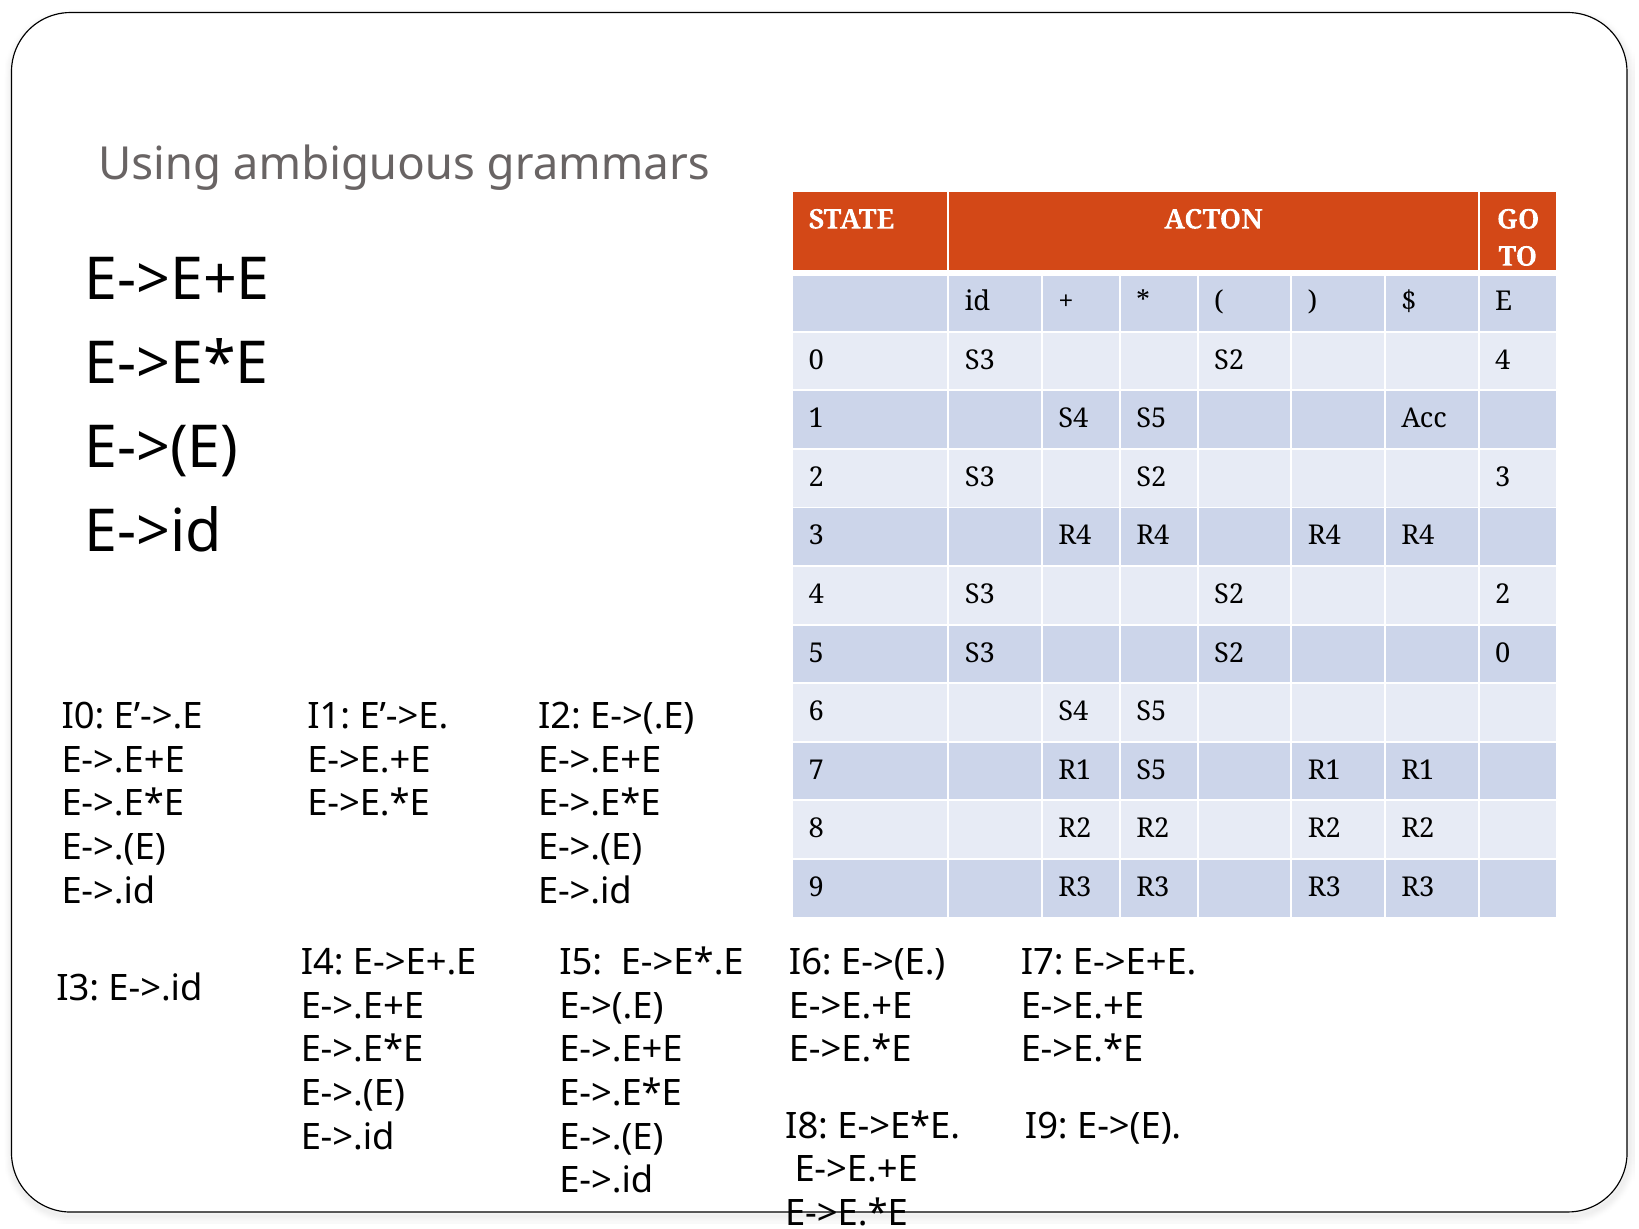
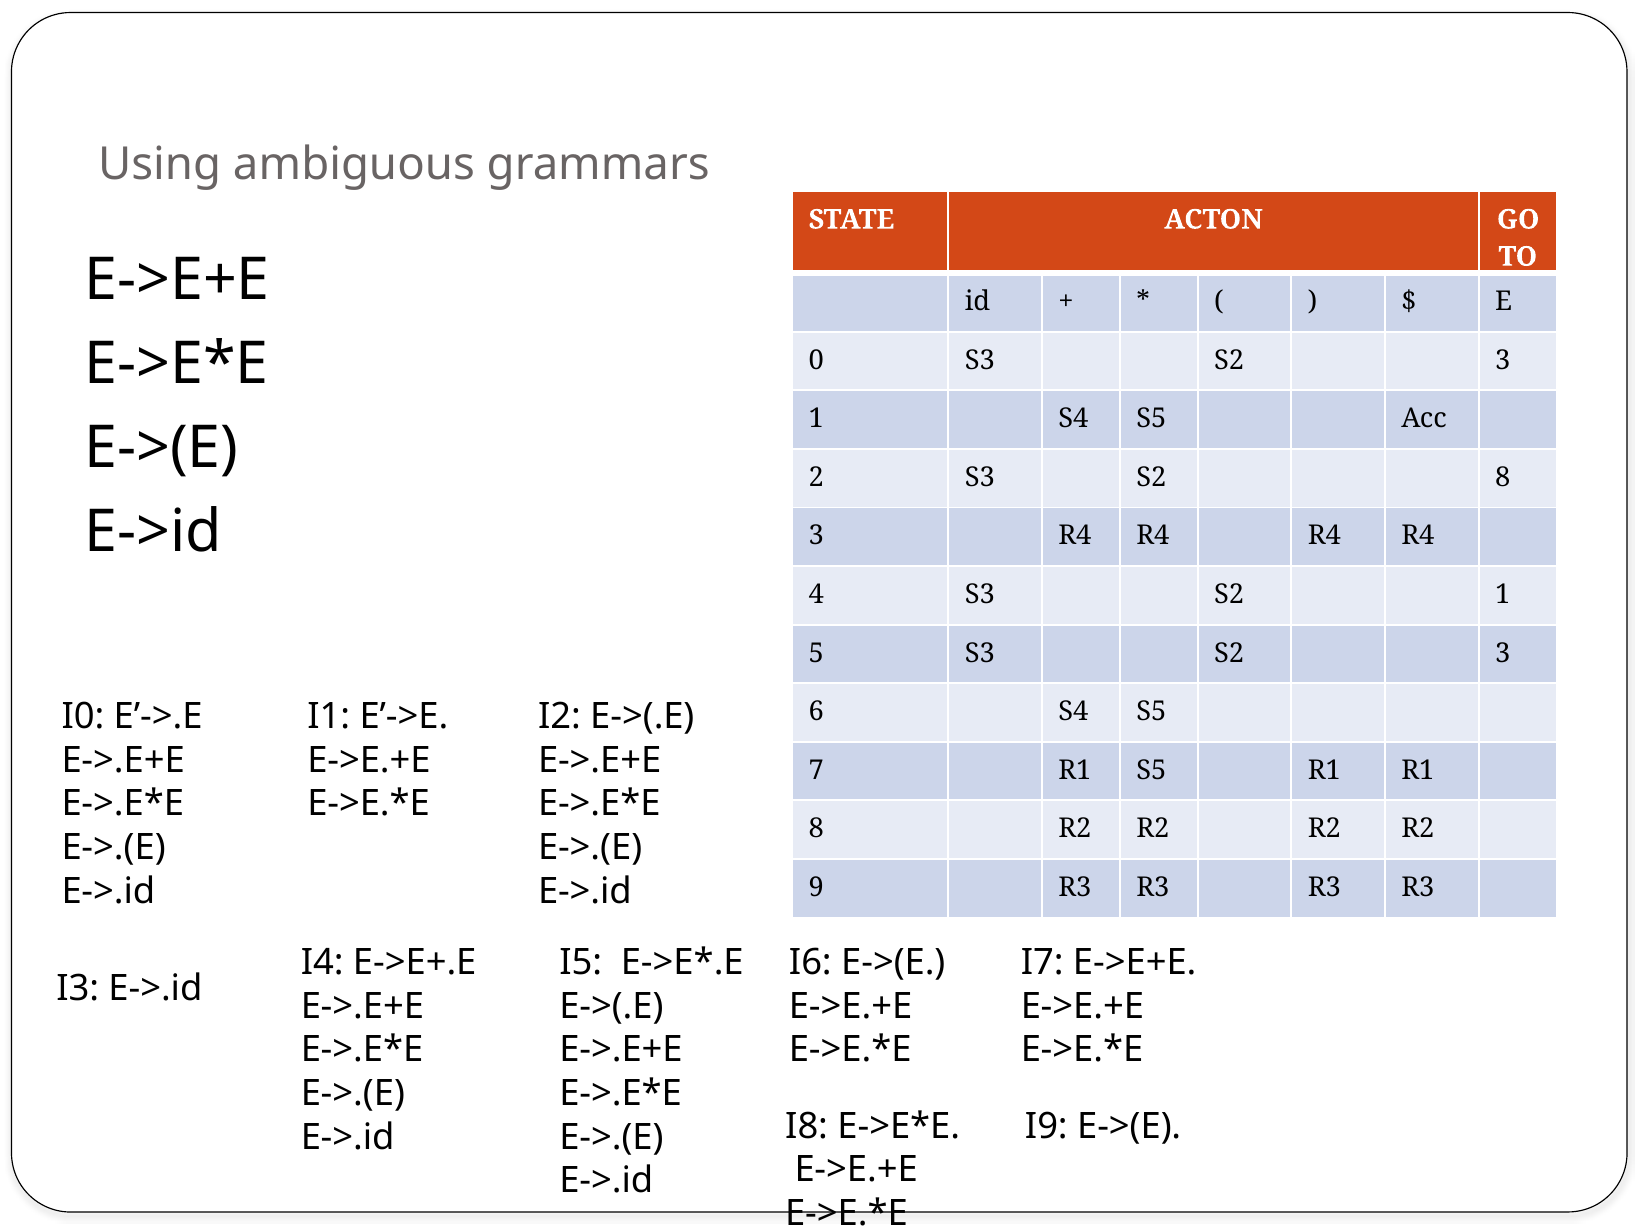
0 S3 S2 4: 4 -> 3
S2 3: 3 -> 8
S2 2: 2 -> 1
5 S3 S2 0: 0 -> 3
